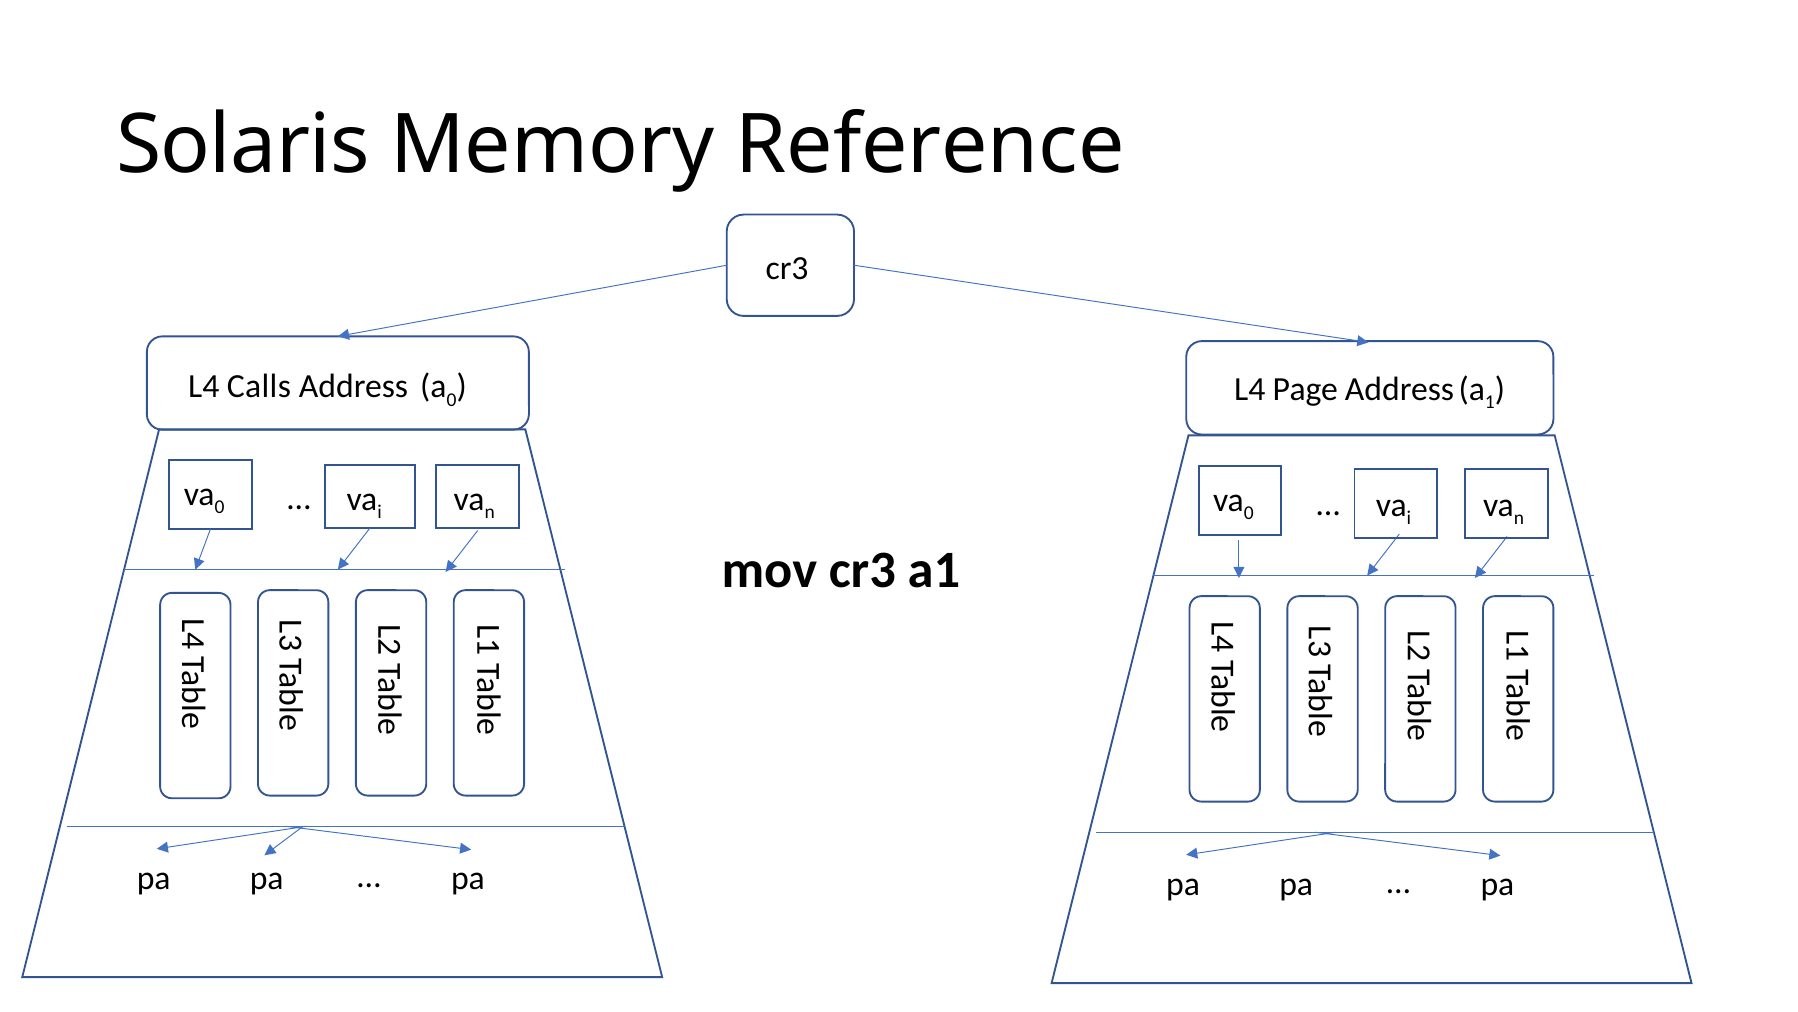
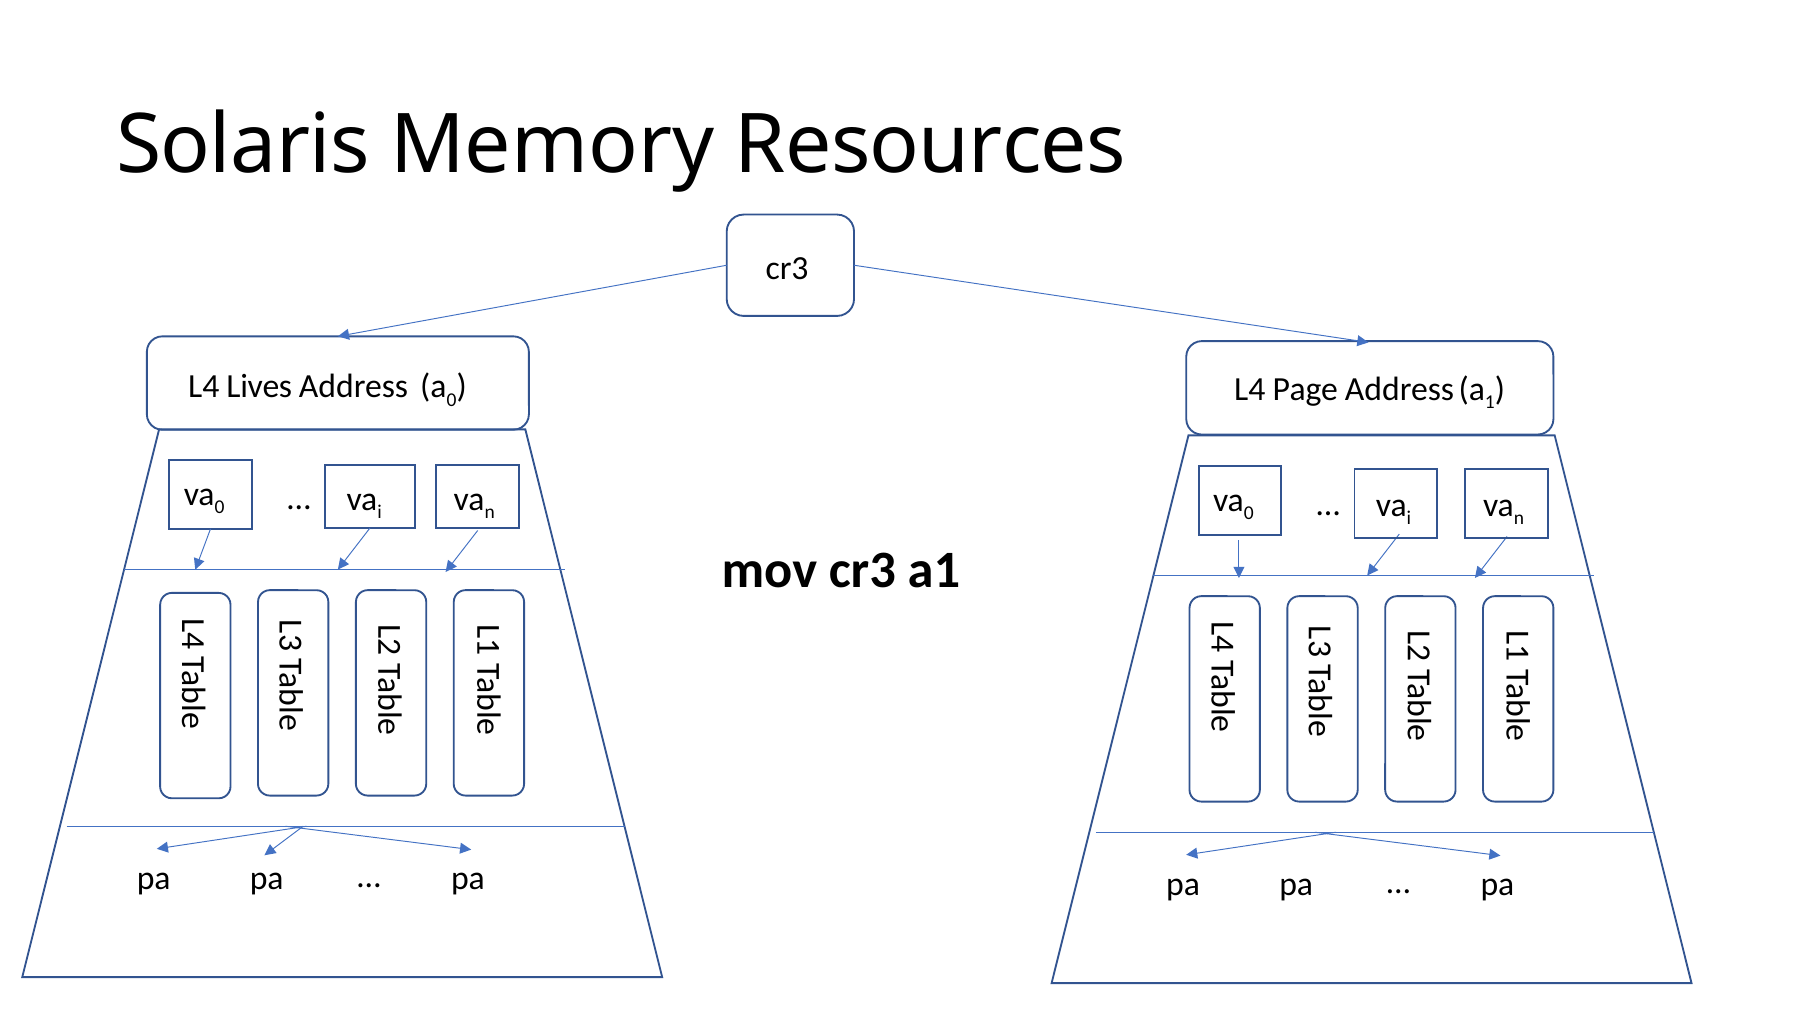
Reference: Reference -> Resources
Calls: Calls -> Lives
